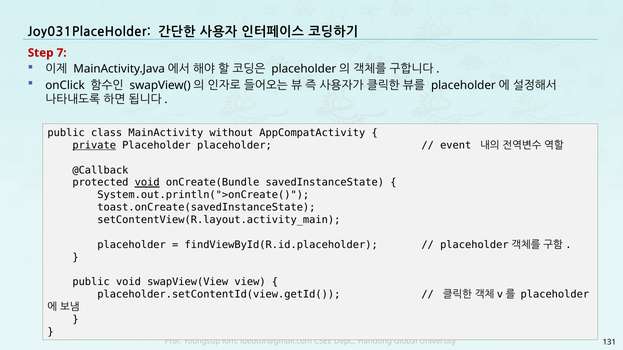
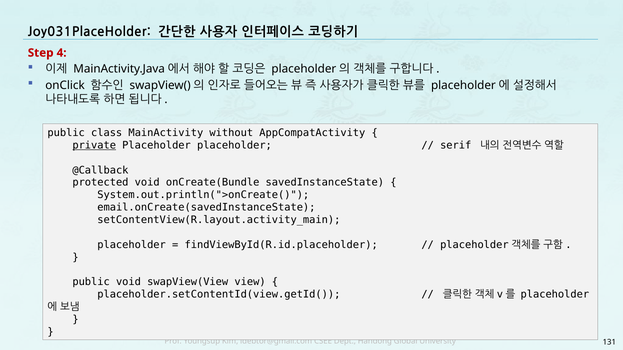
7: 7 -> 4
event: event -> serif
void at (147, 183) underline: present -> none
toast.onCreate(savedInstanceState: toast.onCreate(savedInstanceState -> email.onCreate(savedInstanceState
